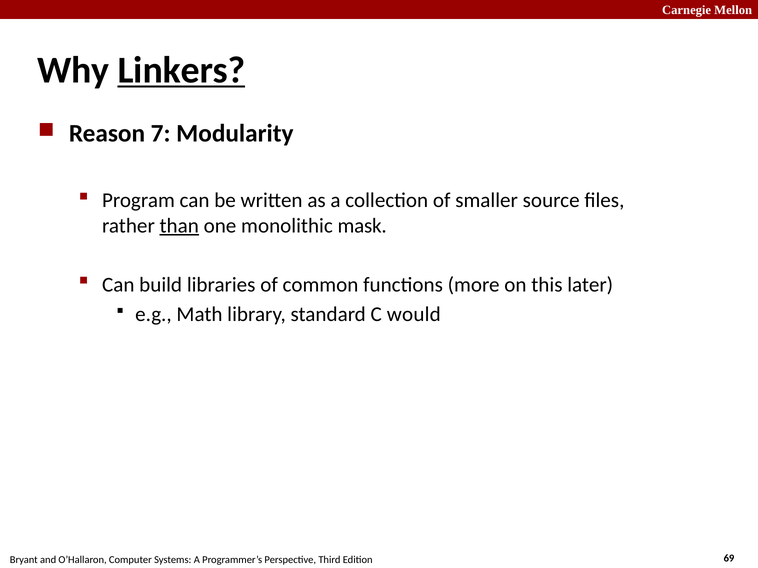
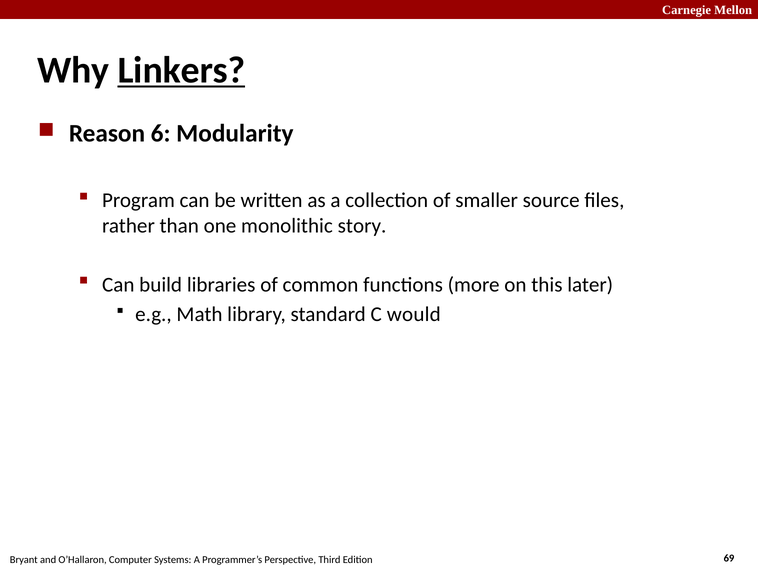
7: 7 -> 6
than underline: present -> none
mask: mask -> story
